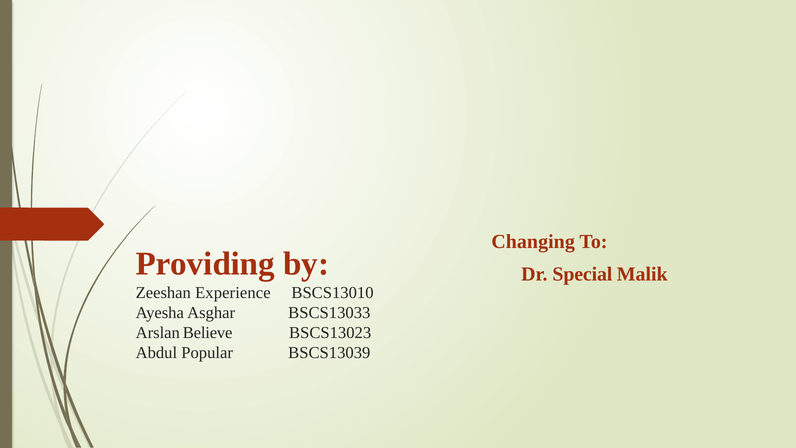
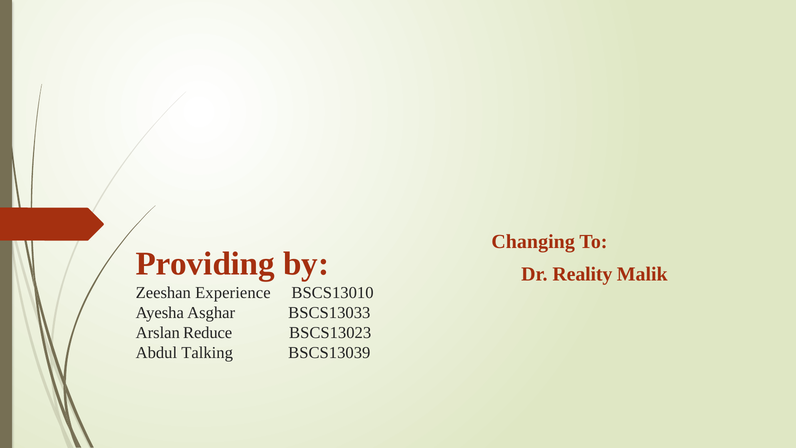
Special: Special -> Reality
Believe: Believe -> Reduce
Popular: Popular -> Talking
